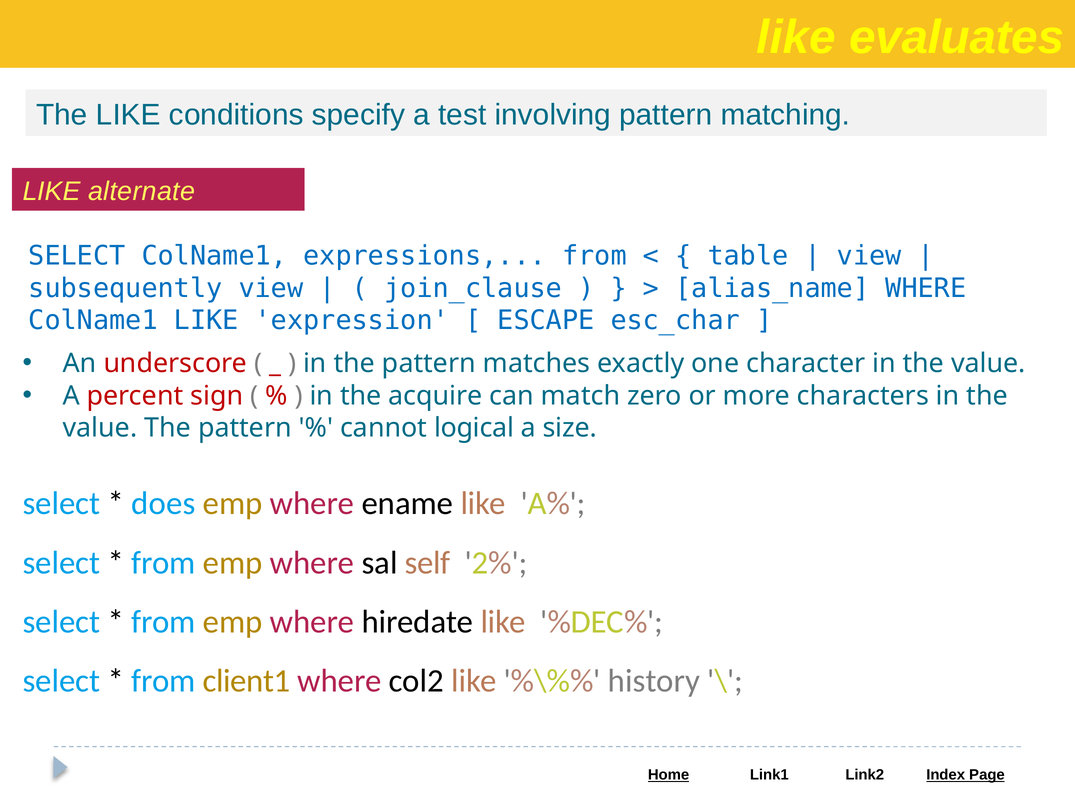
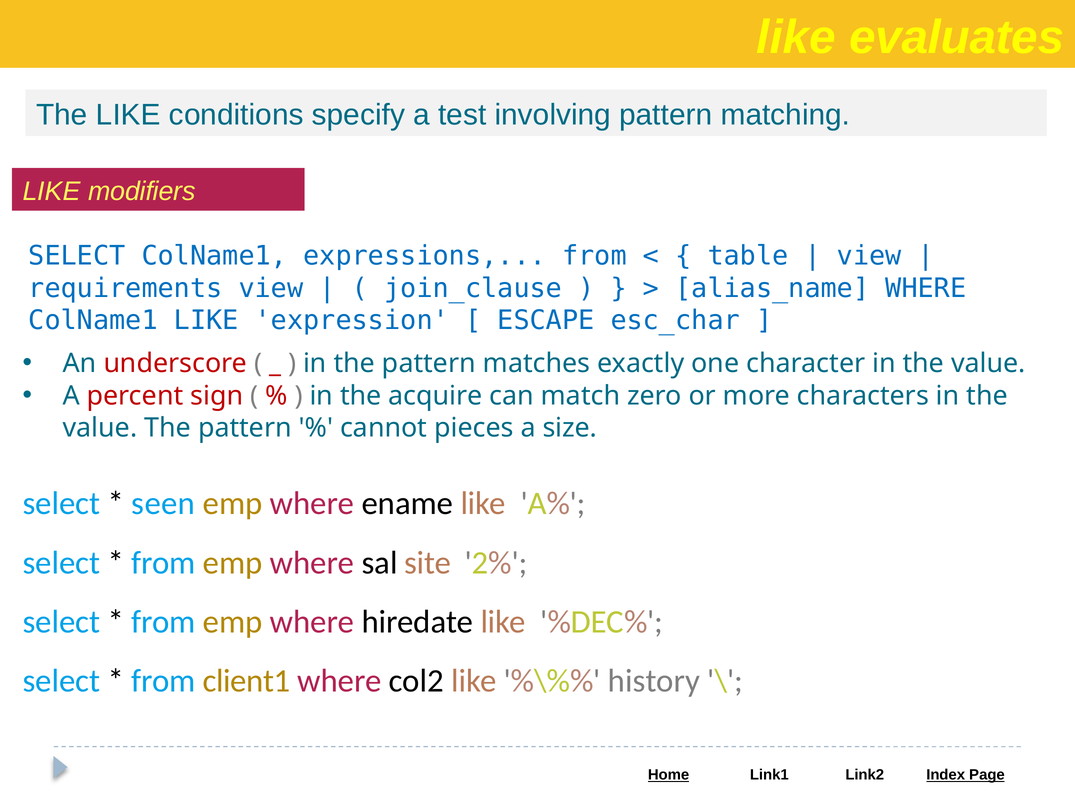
alternate: alternate -> modifiers
subsequently: subsequently -> requirements
logical: logical -> pieces
does: does -> seen
self: self -> site
